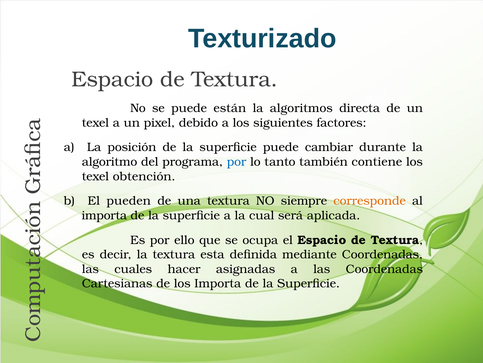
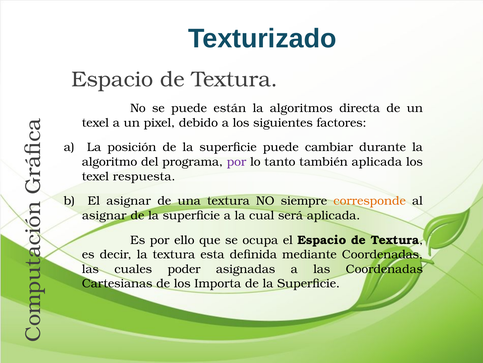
por at (237, 161) colour: blue -> purple
también contiene: contiene -> aplicada
obtención: obtención -> respuesta
El pueden: pueden -> asignar
importa at (104, 215): importa -> asignar
hacer: hacer -> poder
